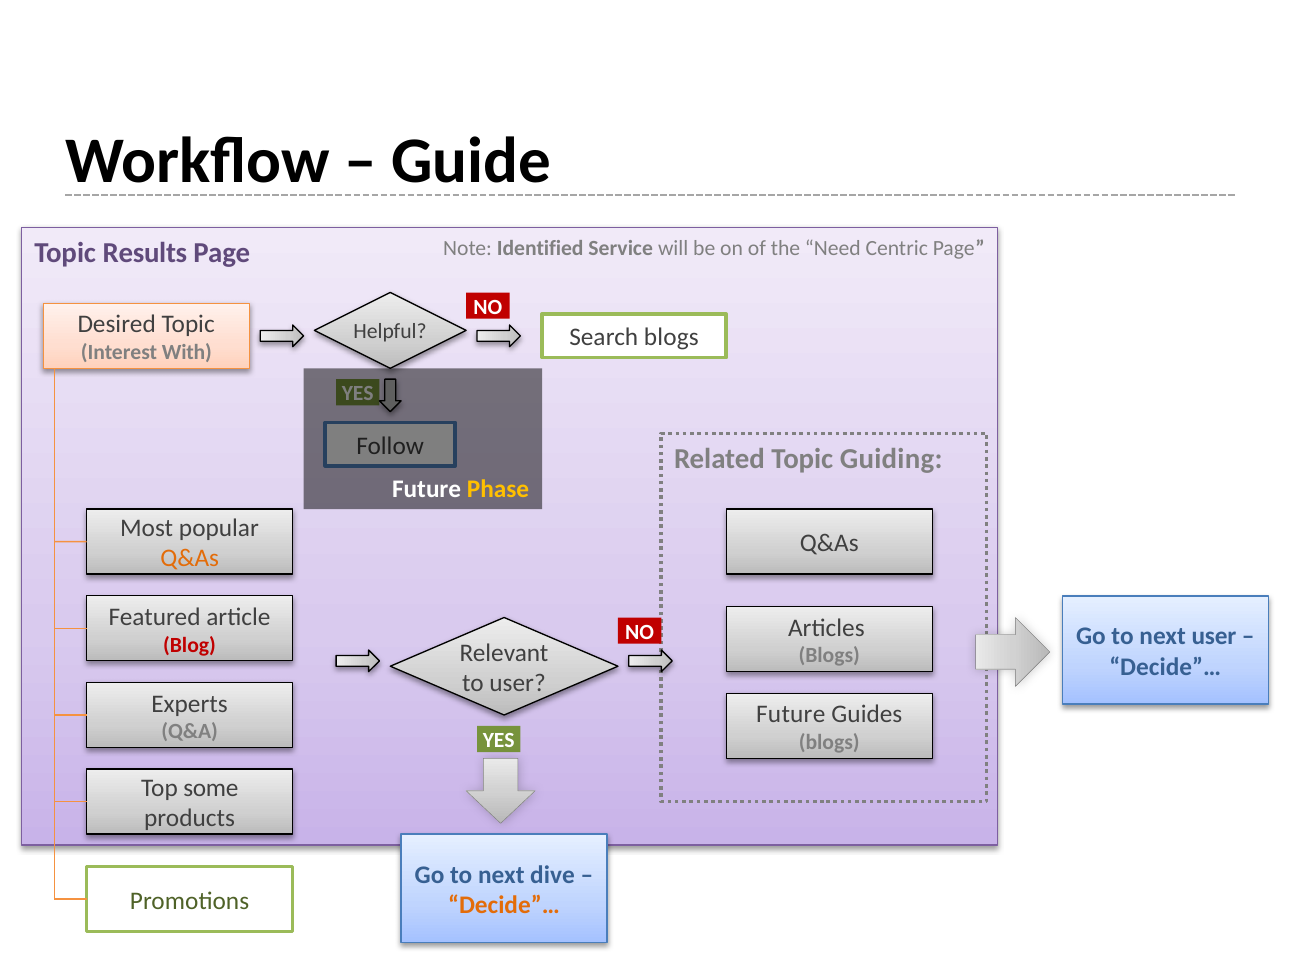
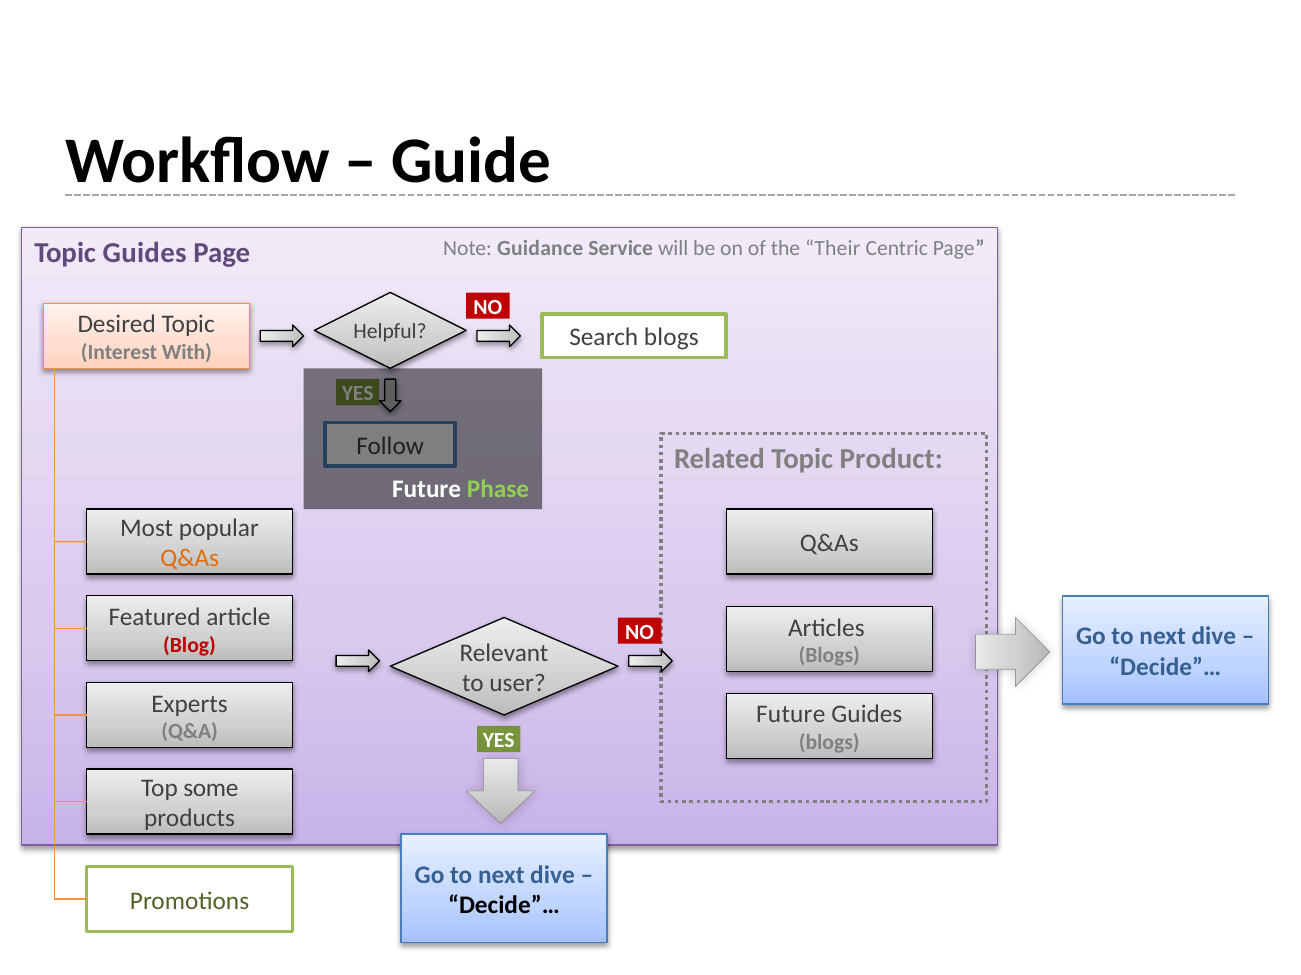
Identified: Identified -> Guidance
Need: Need -> Their
Topic Results: Results -> Guides
Guiding: Guiding -> Product
Phase colour: yellow -> light green
user at (1214, 637): user -> dive
Decide”… at (504, 906) colour: orange -> black
